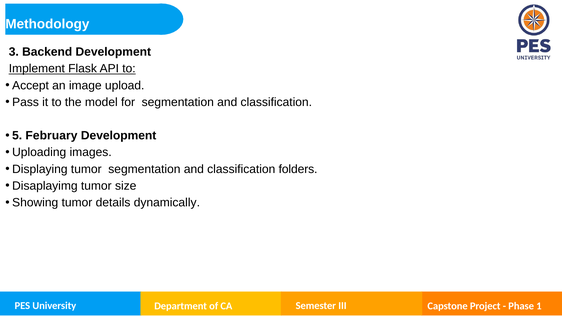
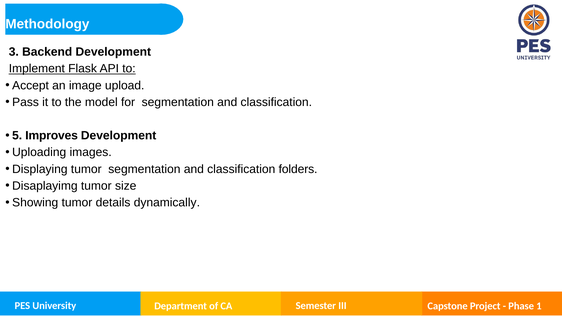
February: February -> Improves
